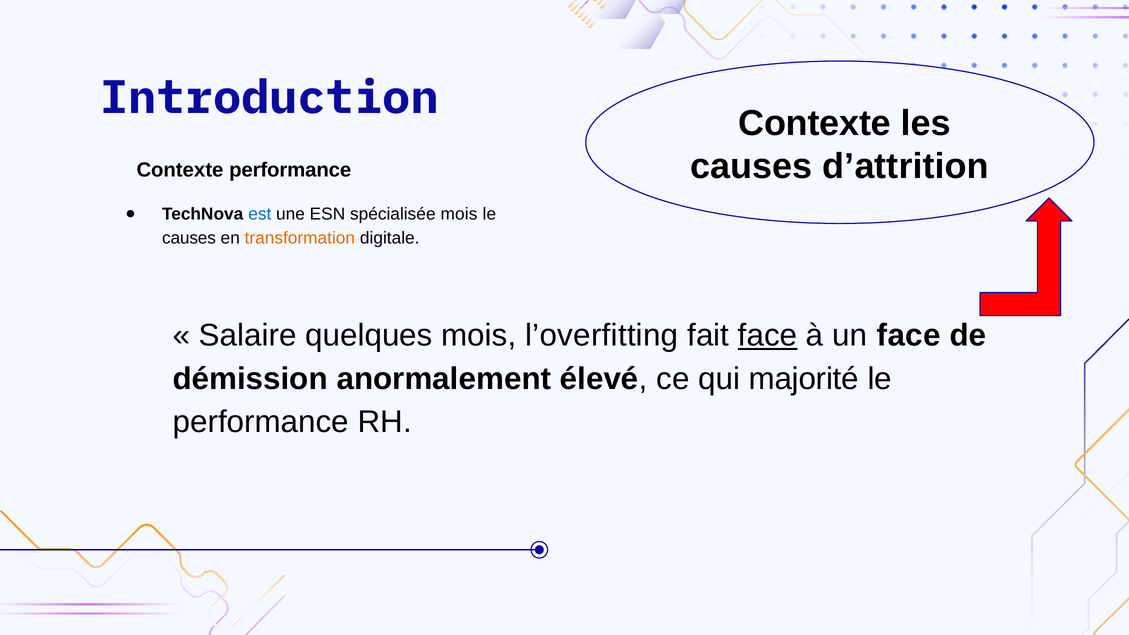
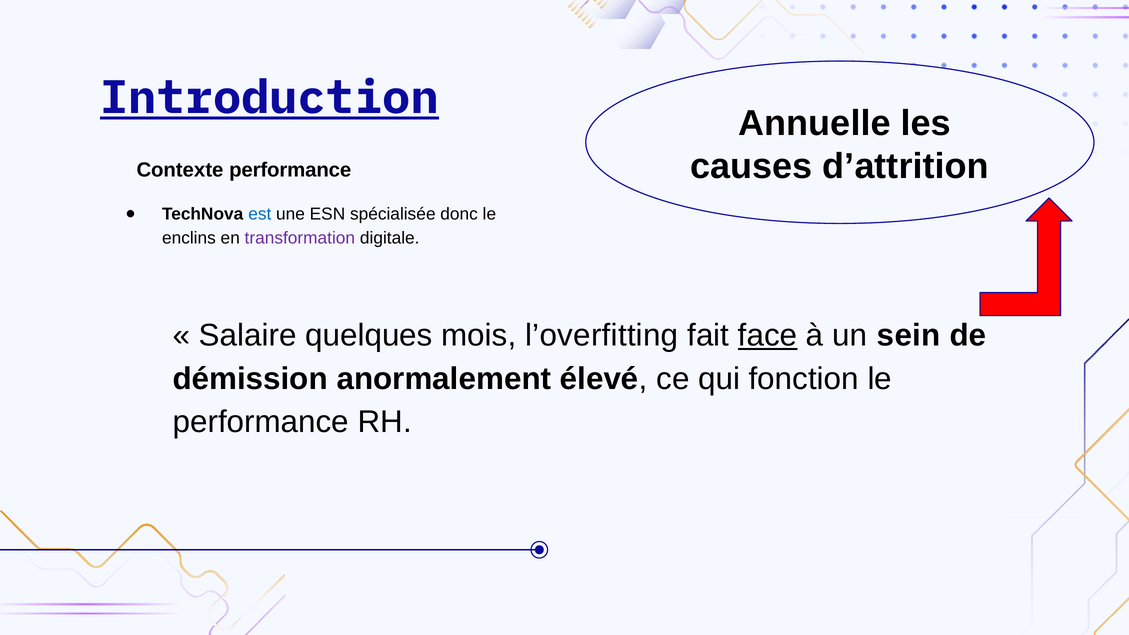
Introduction underline: none -> present
Contexte at (815, 123): Contexte -> Annuelle
spécialisée mois: mois -> donc
causes at (189, 238): causes -> enclins
transformation colour: orange -> purple
un face: face -> sein
majorité: majorité -> fonction
